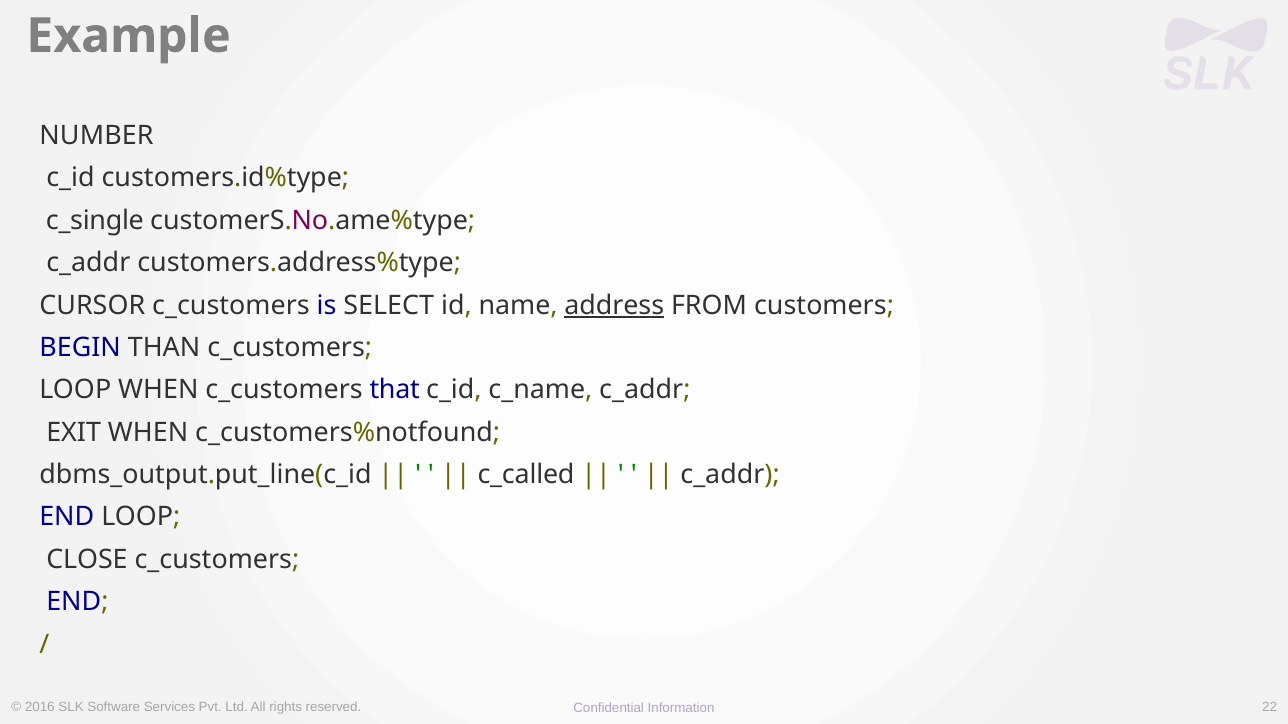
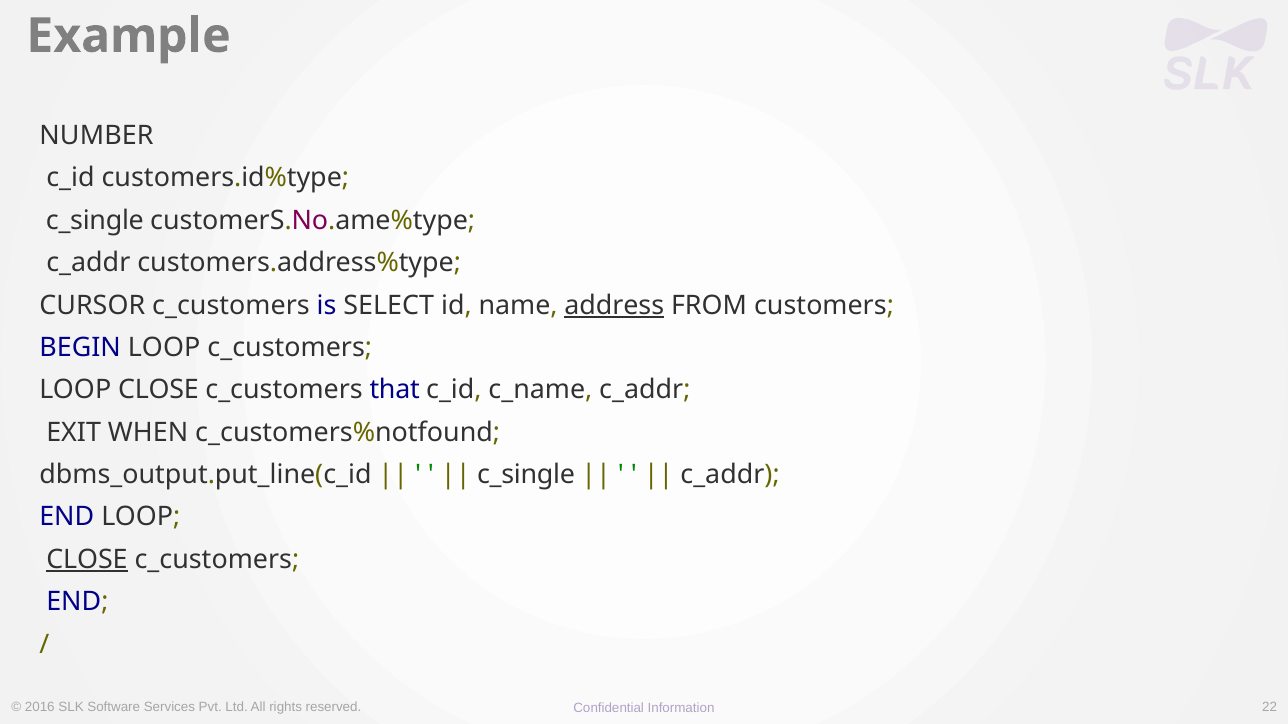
BEGIN THAN: THAN -> LOOP
WHEN at (158, 390): WHEN -> CLOSE
c_called at (526, 475): c_called -> c_single
CLOSE at (87, 560) underline: none -> present
